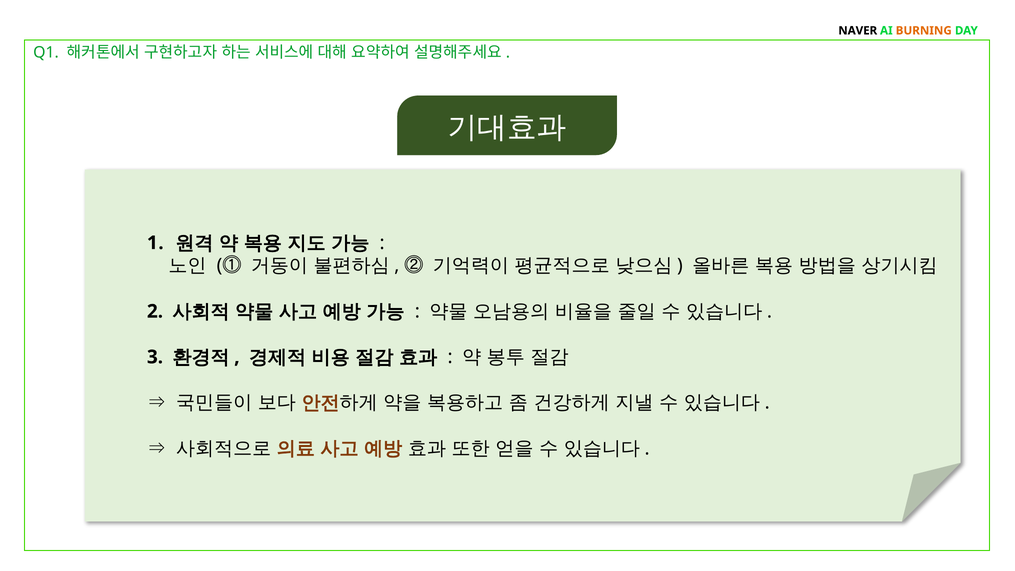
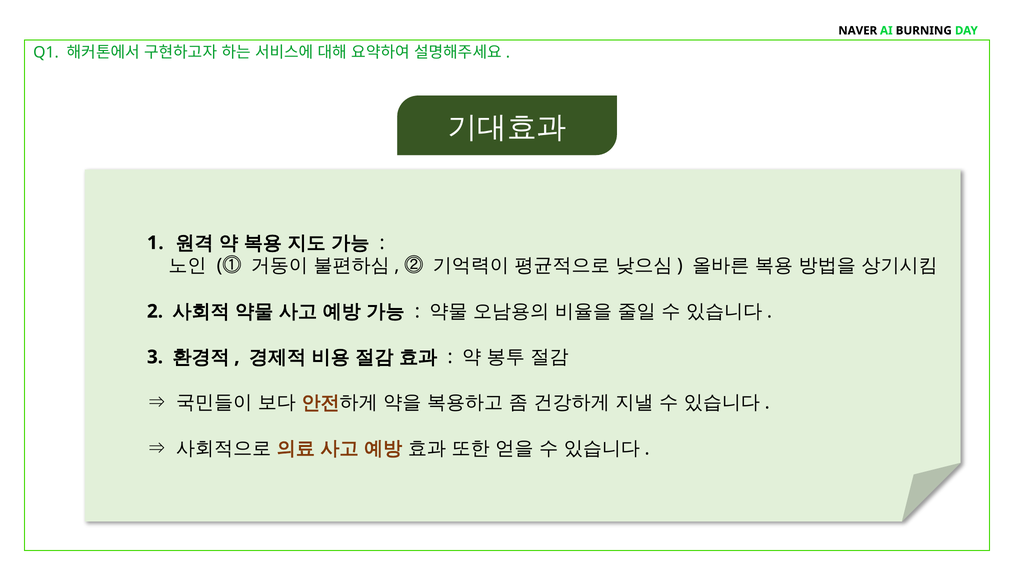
BURNING colour: orange -> black
